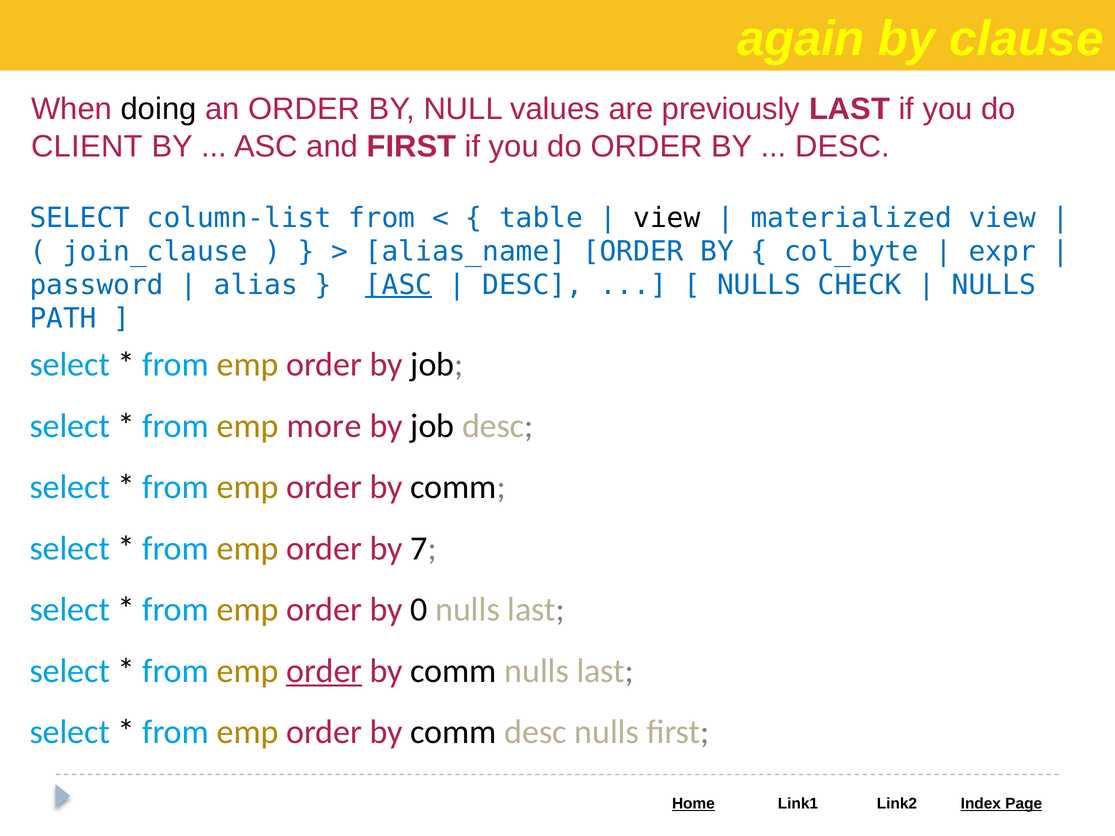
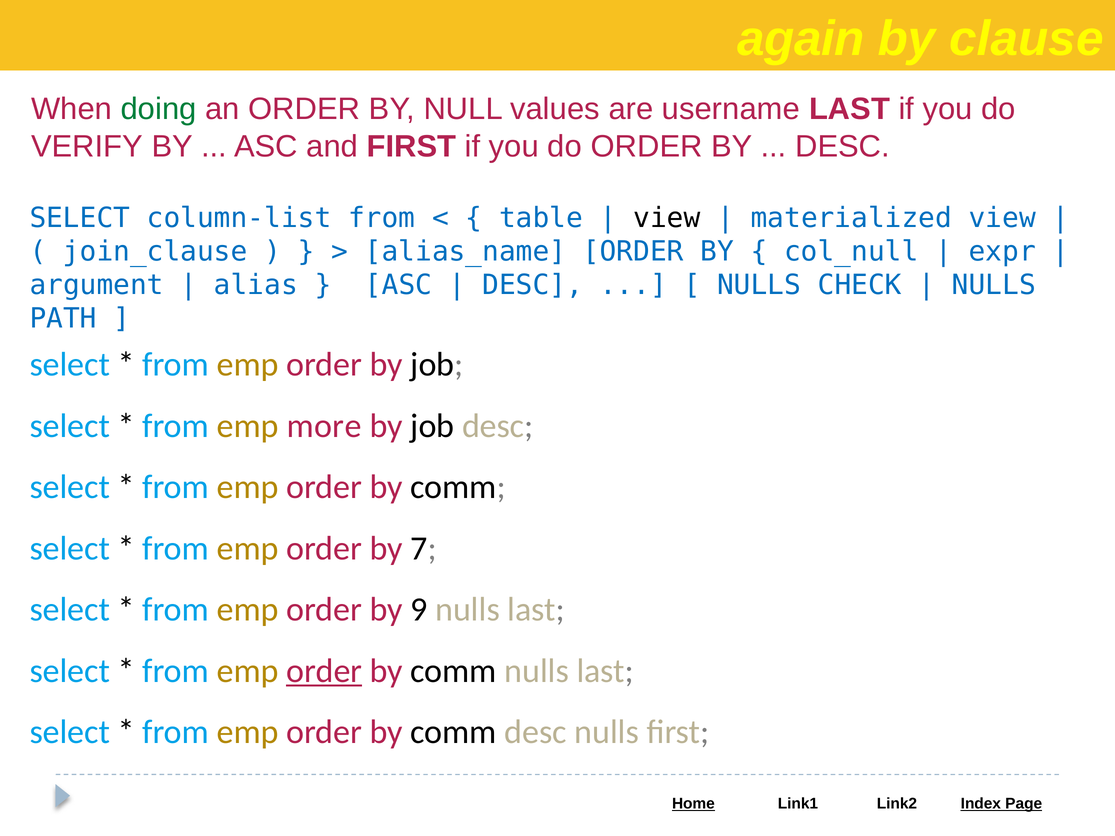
doing colour: black -> green
previously: previously -> username
CLIENT: CLIENT -> VERIFY
col_byte: col_byte -> col_null
password: password -> argument
ASC at (399, 285) underline: present -> none
0: 0 -> 9
